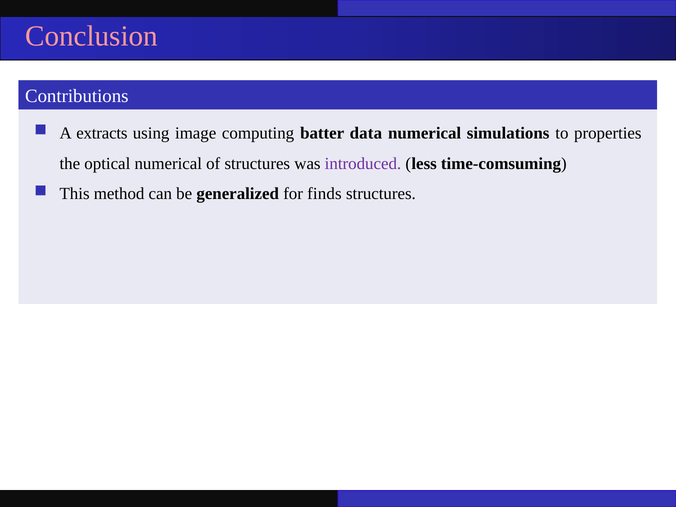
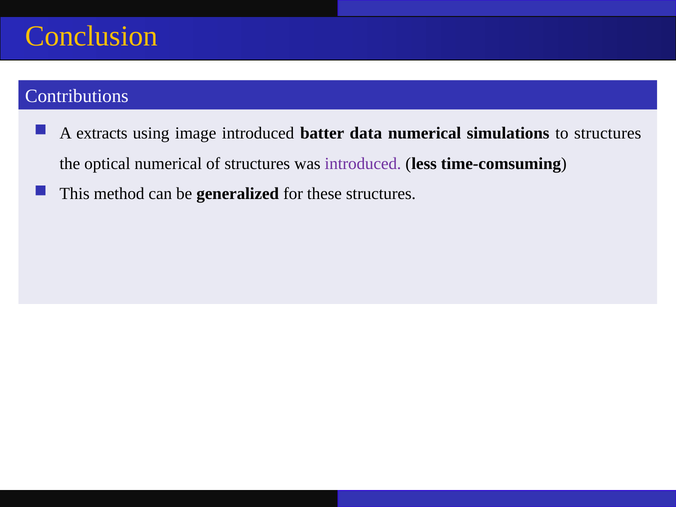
Conclusion colour: pink -> yellow
image computing: computing -> introduced
to properties: properties -> structures
finds: finds -> these
